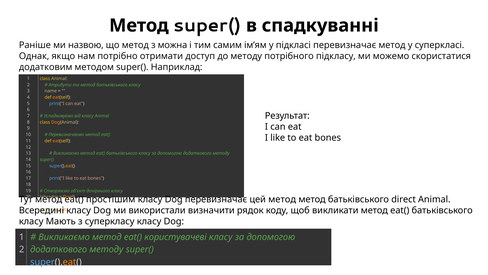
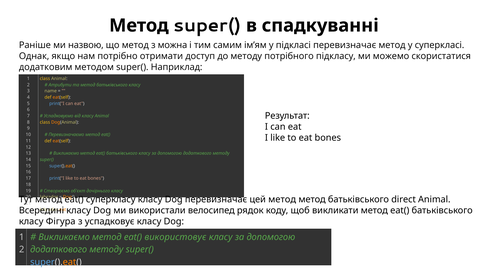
простішим: простішим -> суперкласу
визначити: визначити -> велосипед
Мають: Мають -> Фігура
суперкласу: суперкласу -> успадковує
користувачеві: користувачеві -> використовує
